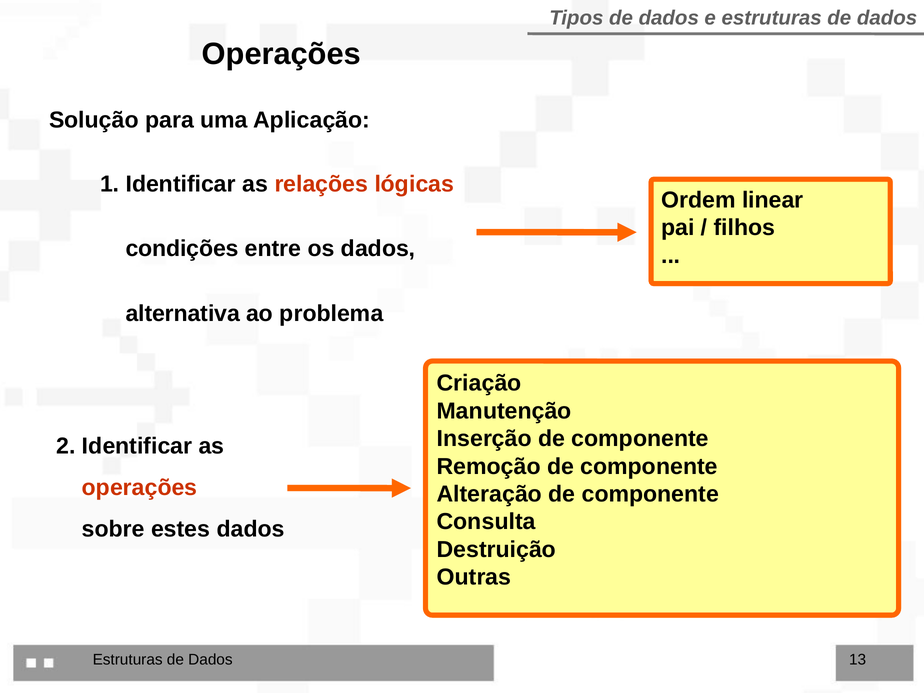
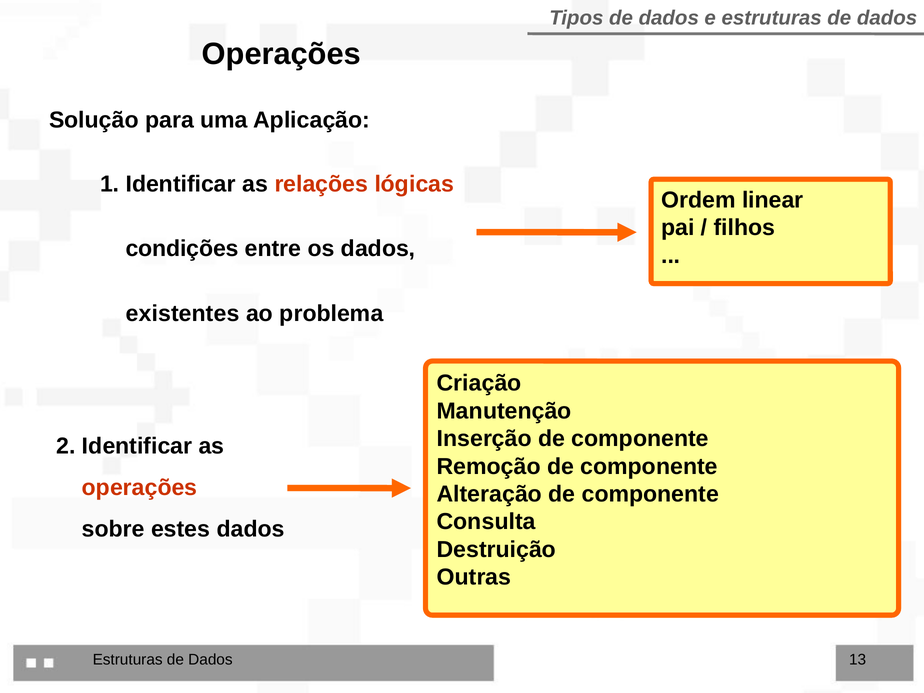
alternativa: alternativa -> existentes
